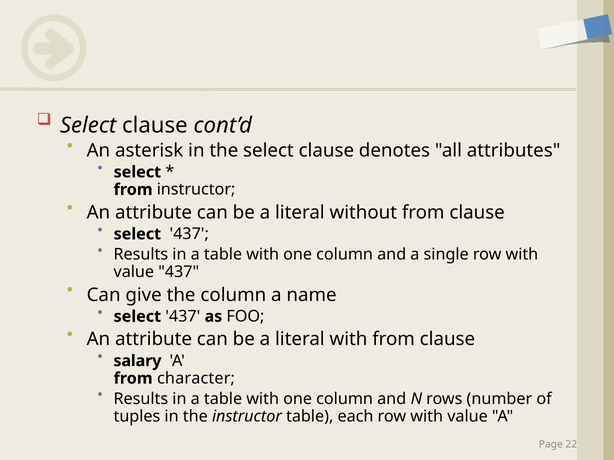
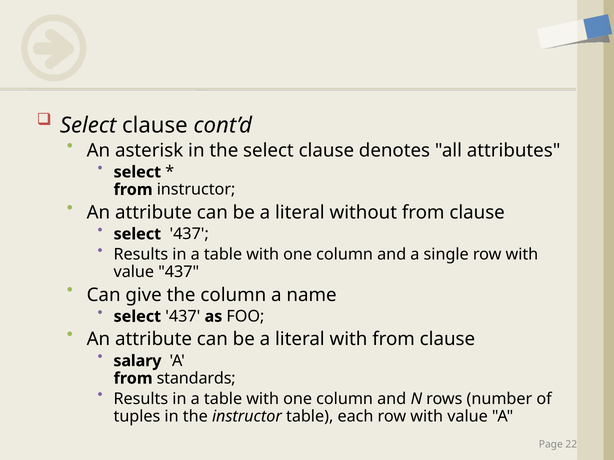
character: character -> standards
